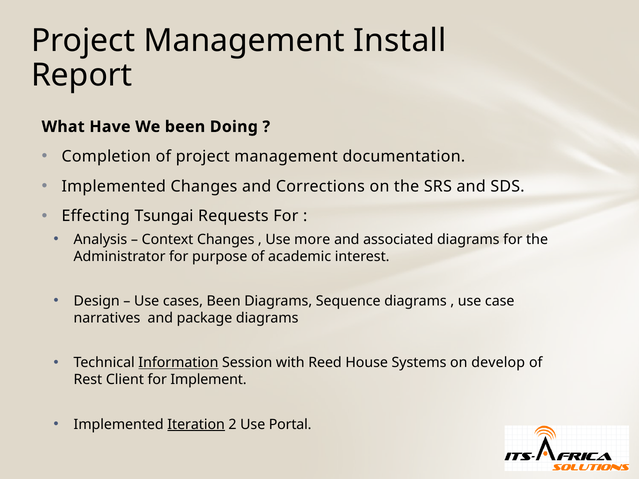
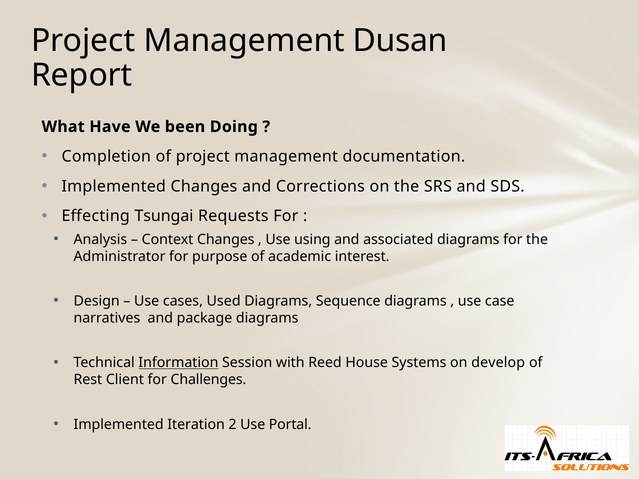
Install: Install -> Dusan
more: more -> using
cases Been: Been -> Used
Implement: Implement -> Challenges
Iteration underline: present -> none
